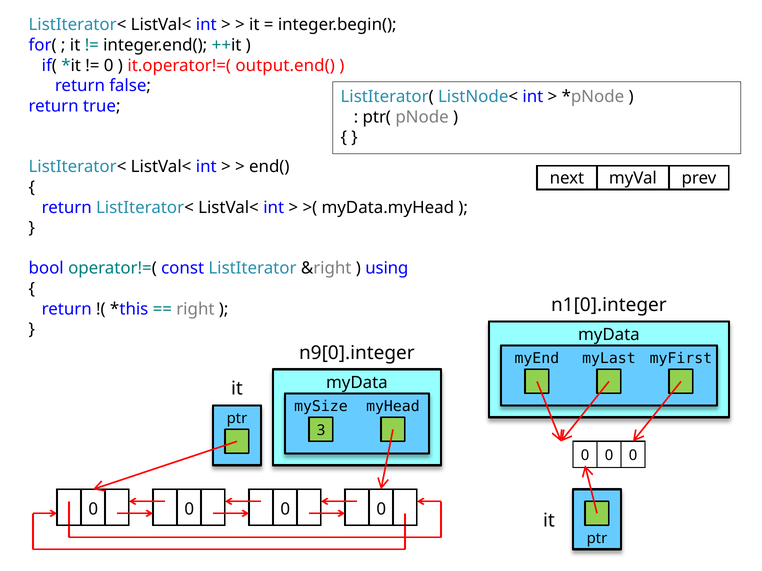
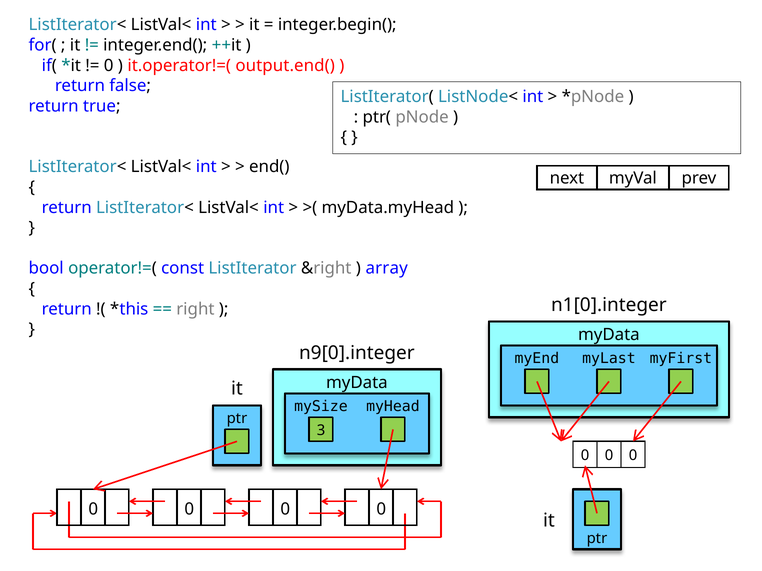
using: using -> array
